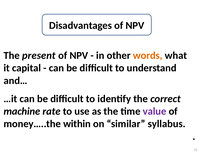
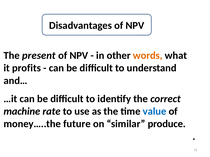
capital: capital -> profits
value colour: purple -> blue
within: within -> future
syllabus: syllabus -> produce
